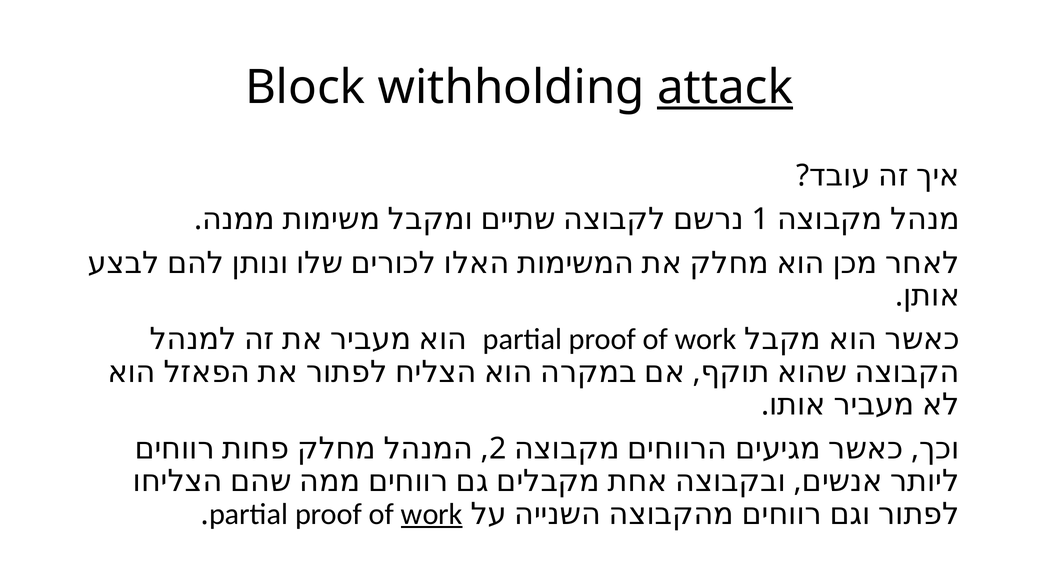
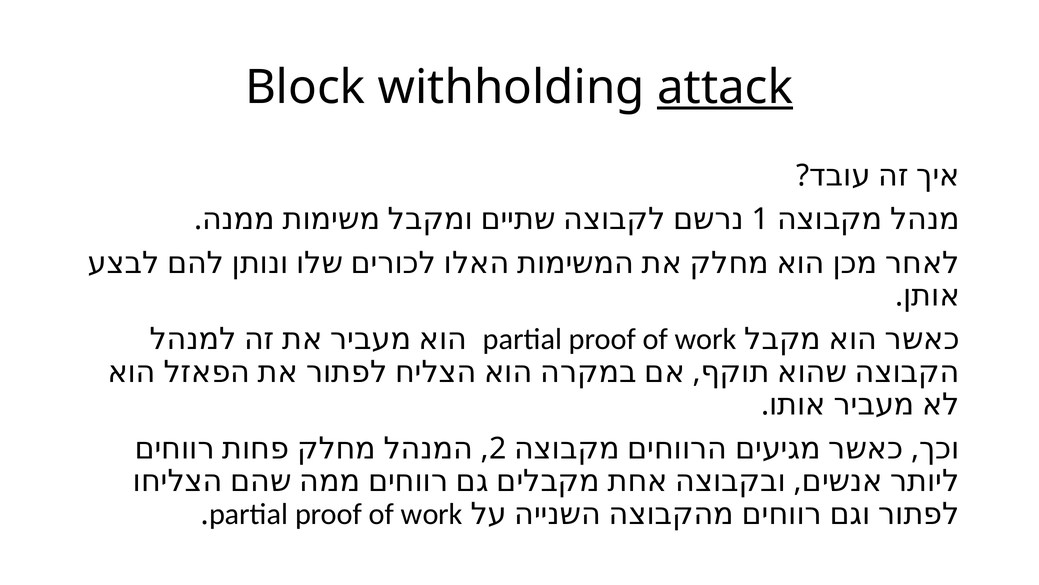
work at (432, 514) underline: present -> none
